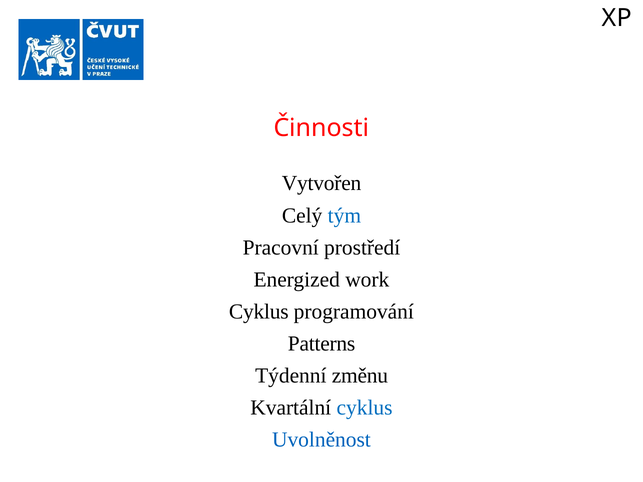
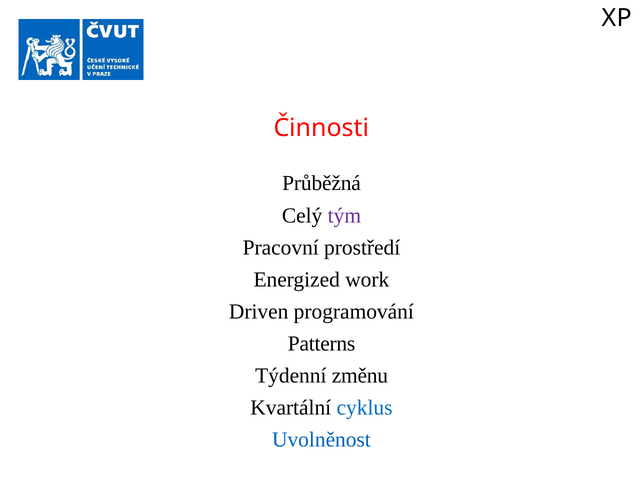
Vytvořen: Vytvořen -> Průběžná
tým colour: blue -> purple
Cyklus at (259, 312): Cyklus -> Driven
